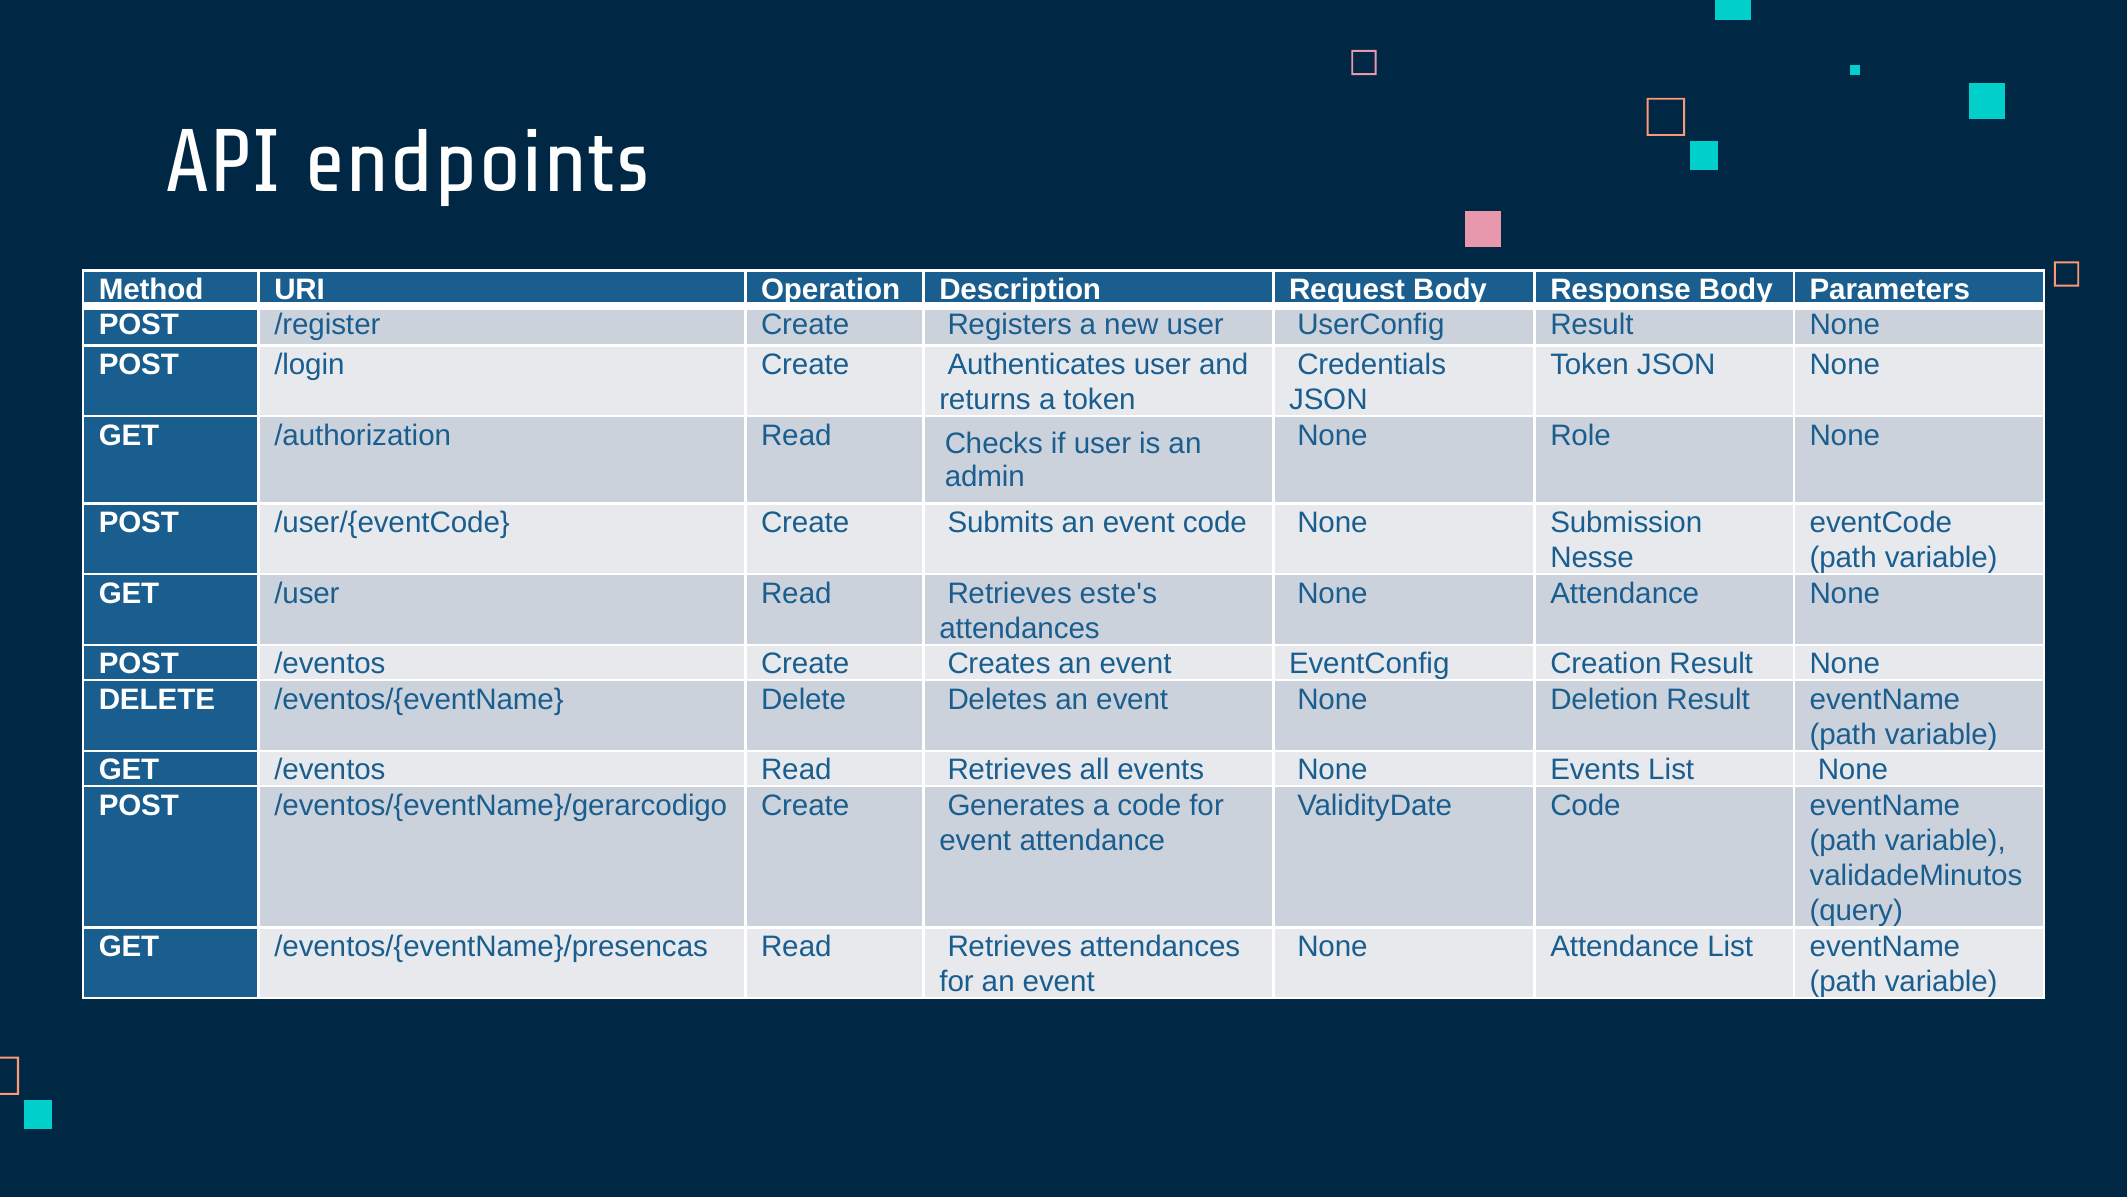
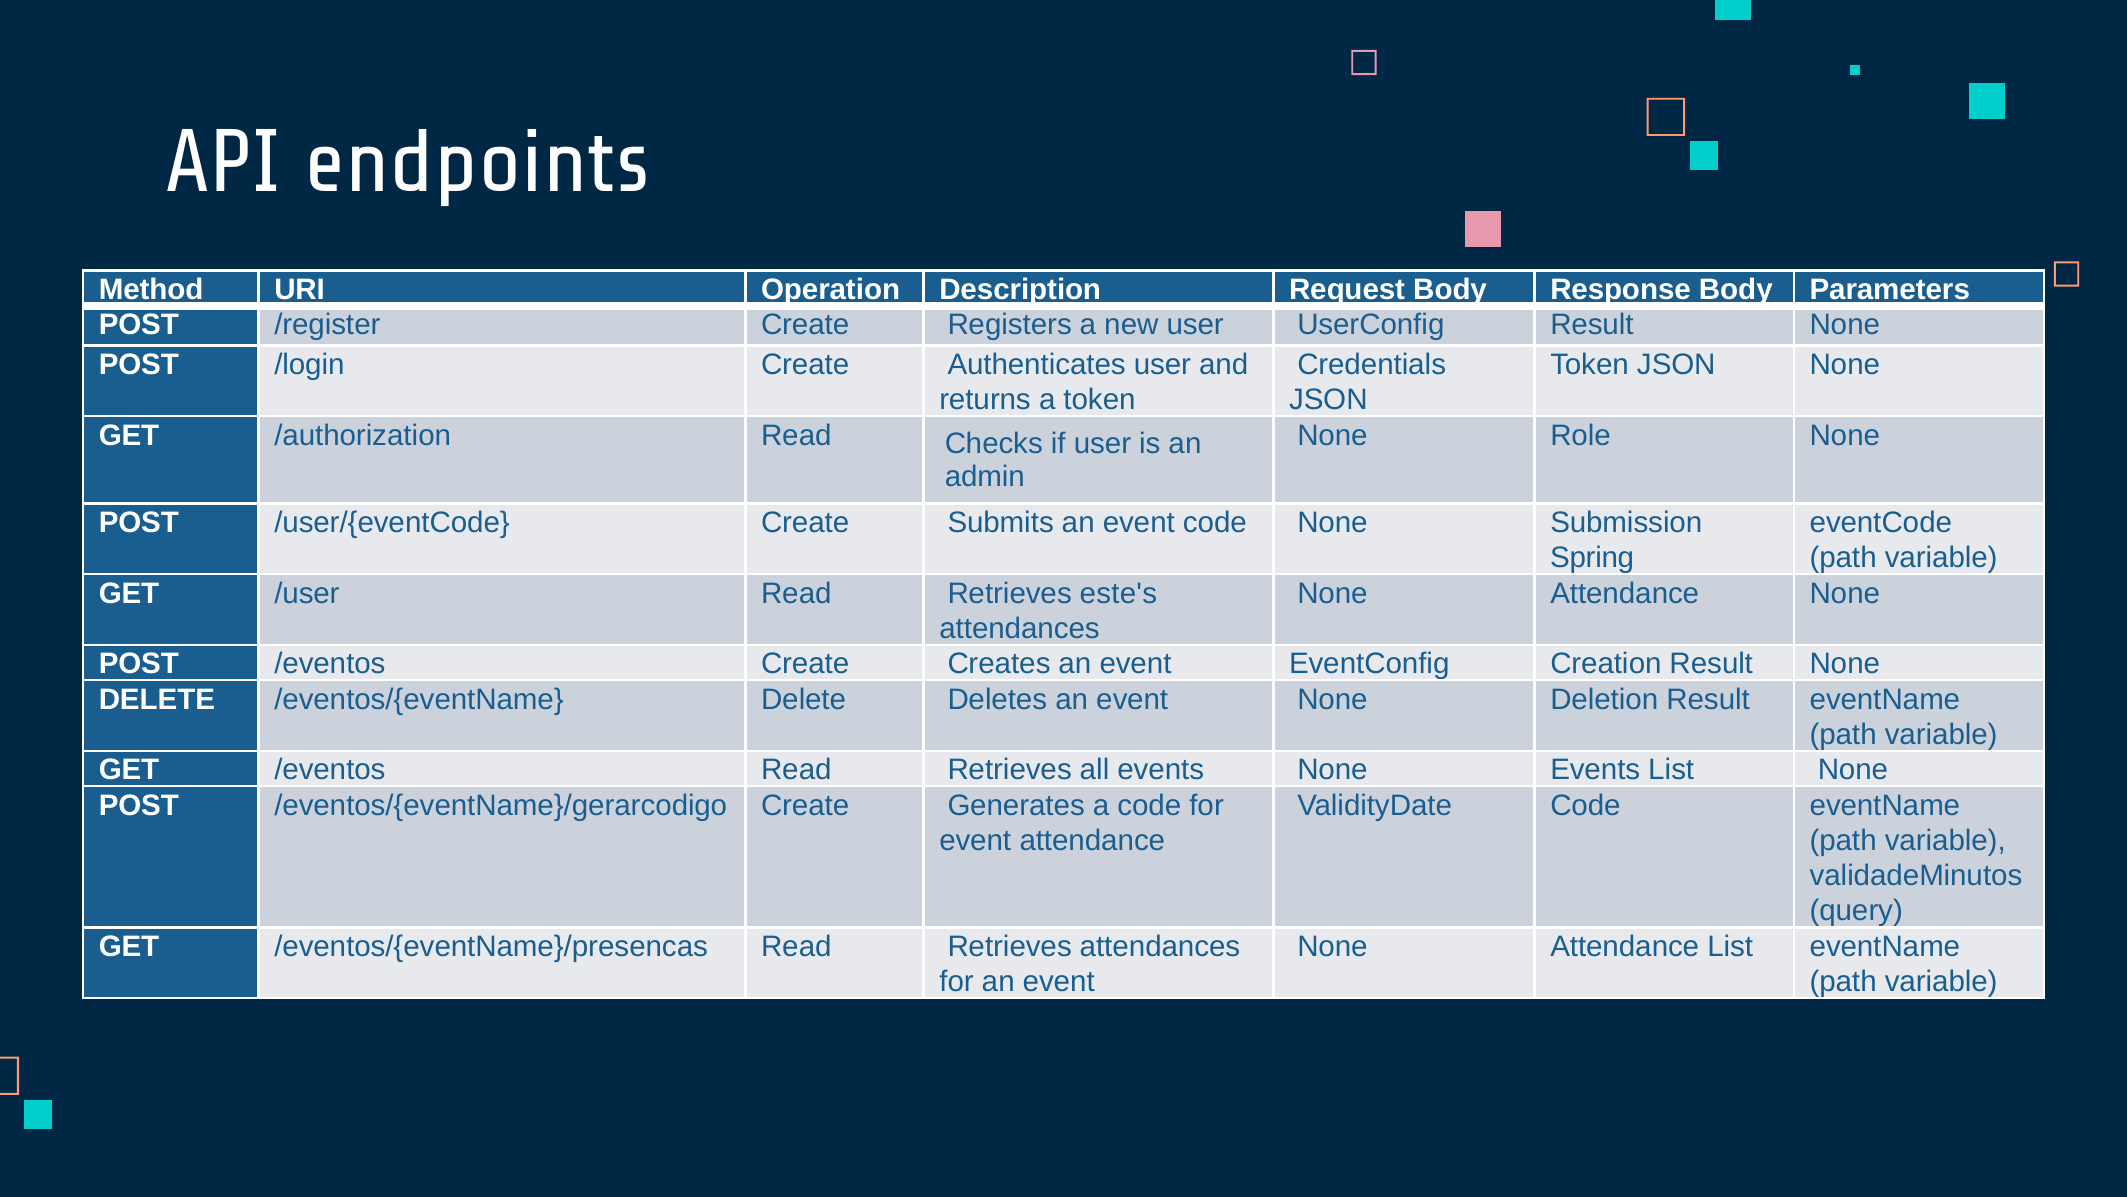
Nesse: Nesse -> Spring
